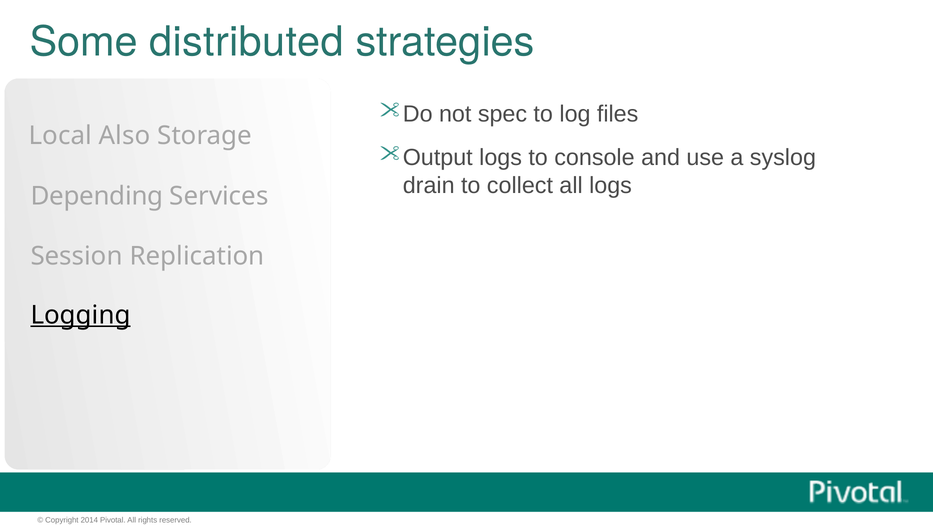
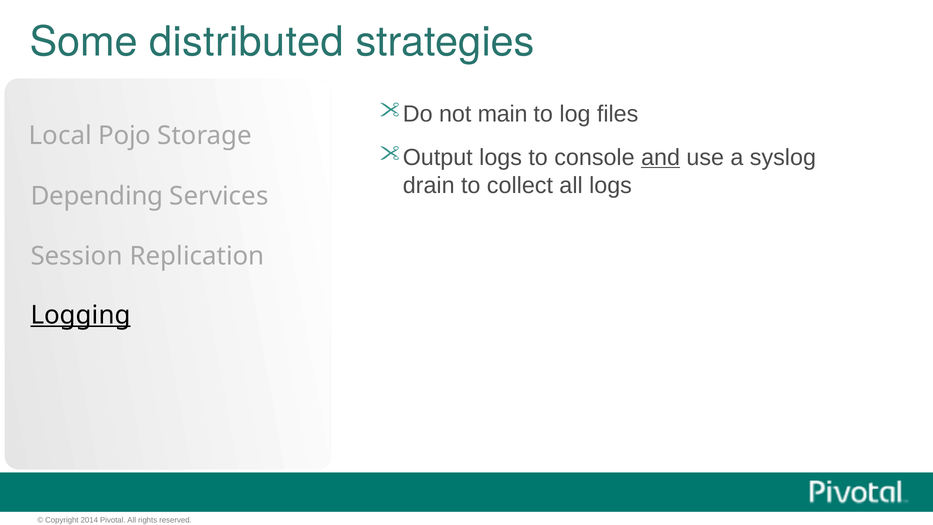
spec: spec -> main
Also: Also -> Pojo
and underline: none -> present
